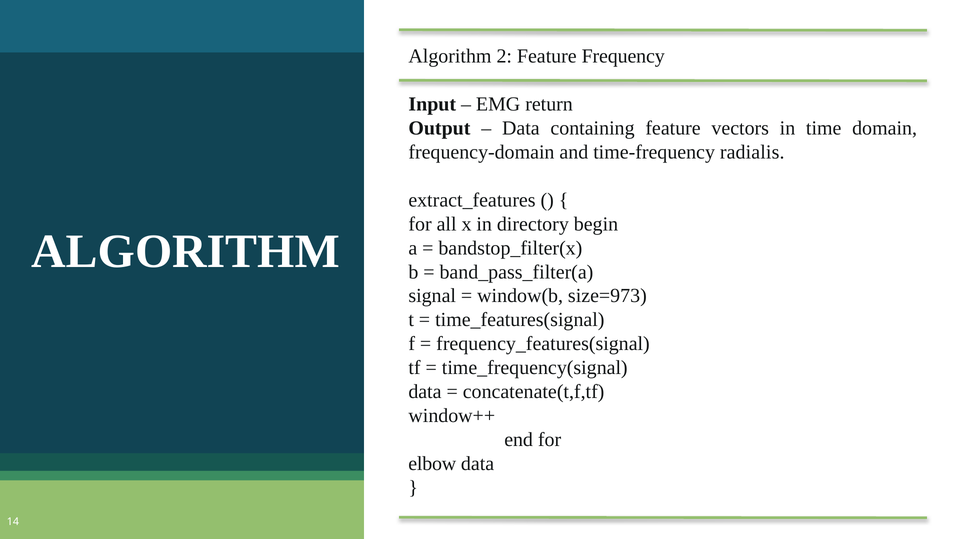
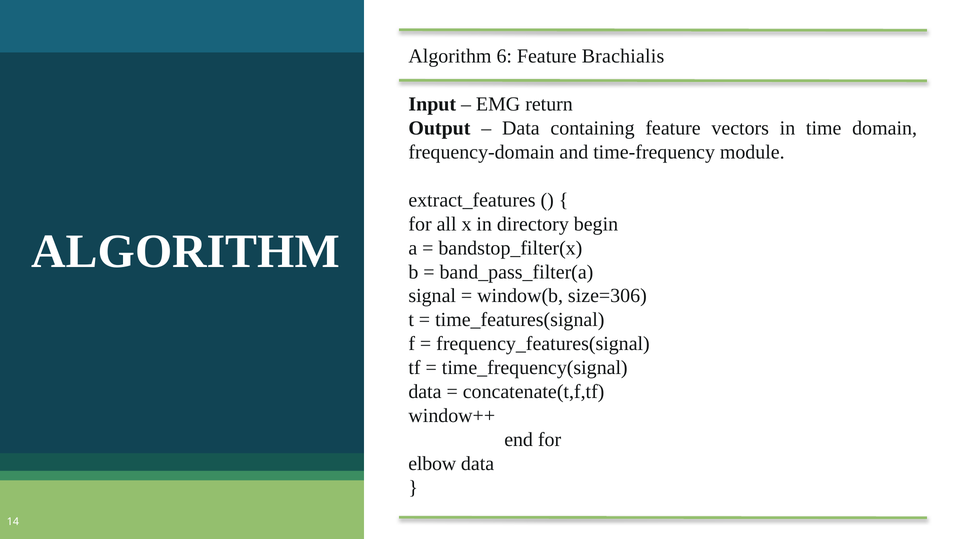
2: 2 -> 6
Frequency: Frequency -> Brachialis
radialis: radialis -> module
size=973: size=973 -> size=306
